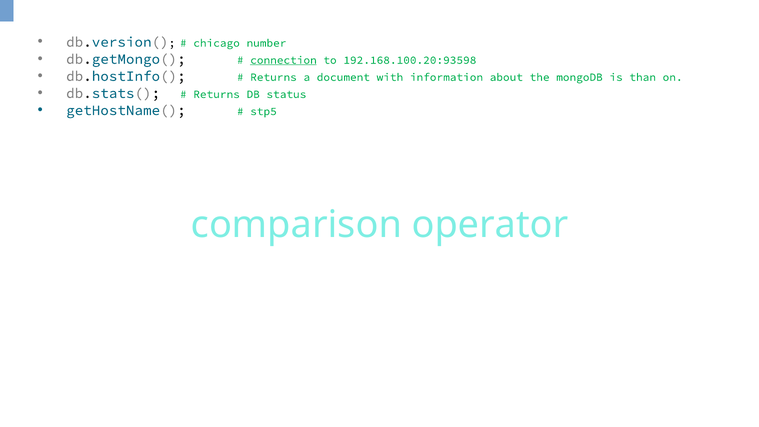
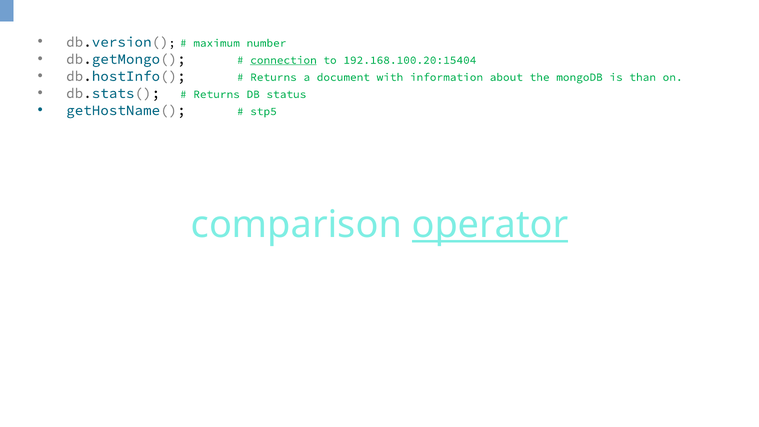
chicago: chicago -> maximum
192.168.100.20:93598: 192.168.100.20:93598 -> 192.168.100.20:15404
operator underline: none -> present
